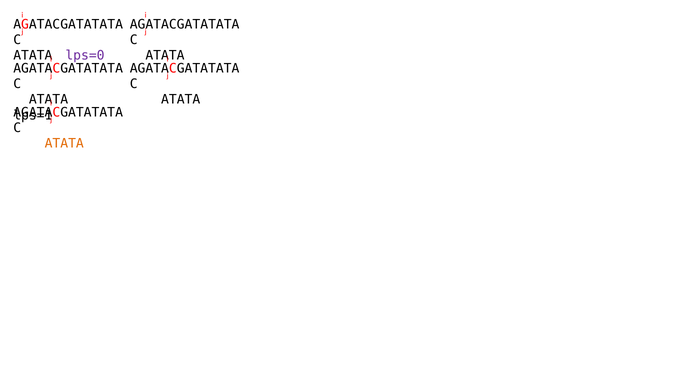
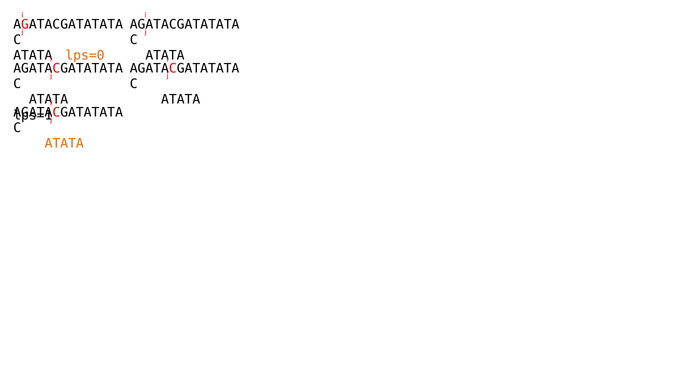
lps=0 colour: purple -> orange
